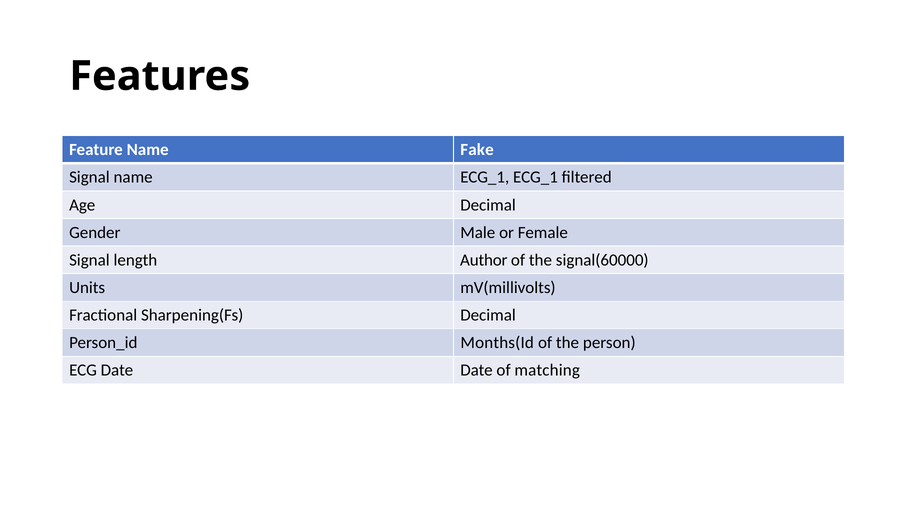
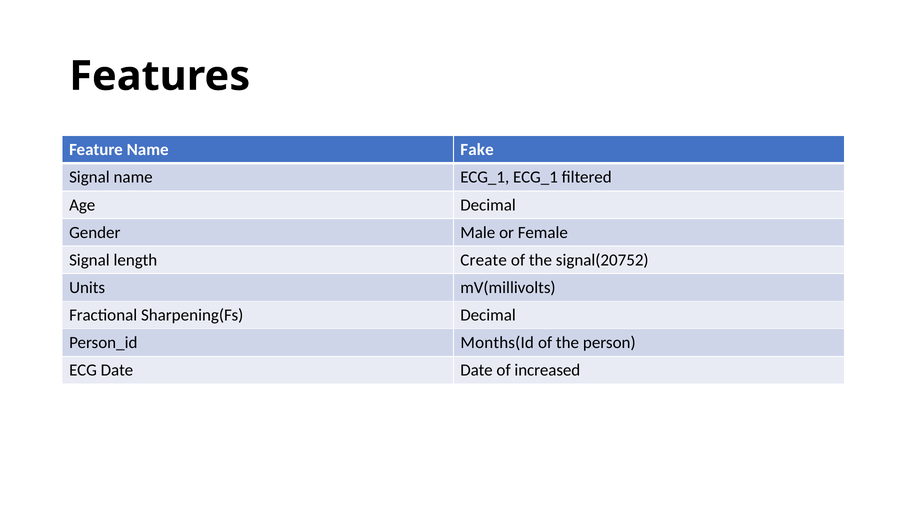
Author: Author -> Create
signal(60000: signal(60000 -> signal(20752
matching: matching -> increased
